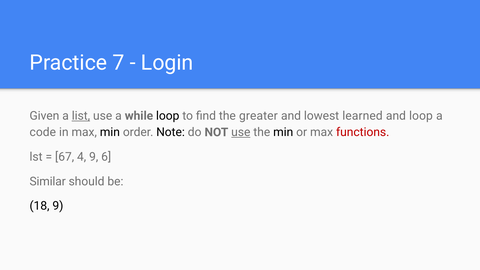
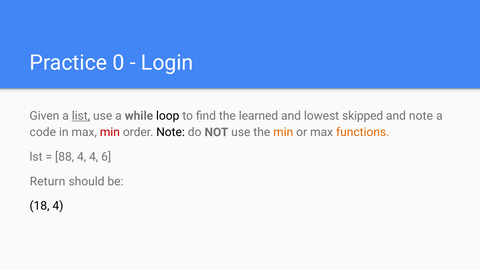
7: 7 -> 0
greater: greater -> learned
learned: learned -> skipped
and loop: loop -> note
min at (110, 132) colour: black -> red
use at (241, 132) underline: present -> none
min at (283, 132) colour: black -> orange
functions colour: red -> orange
67: 67 -> 88
4 9: 9 -> 4
Similar: Similar -> Return
18 9: 9 -> 4
